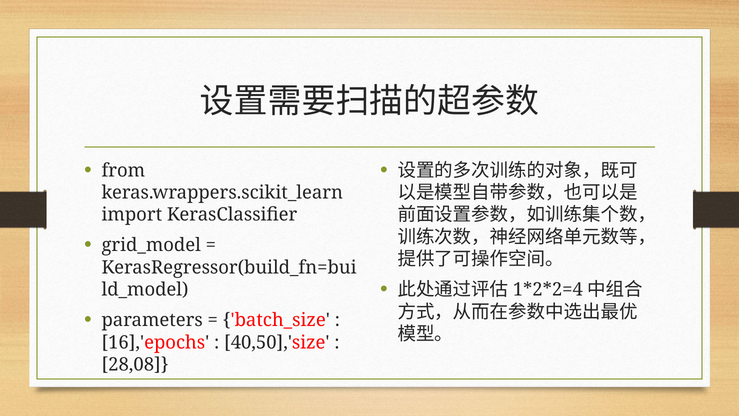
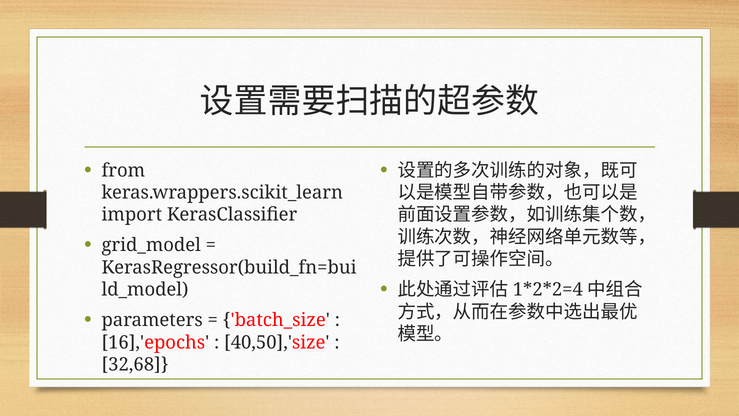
28,08: 28,08 -> 32,68
